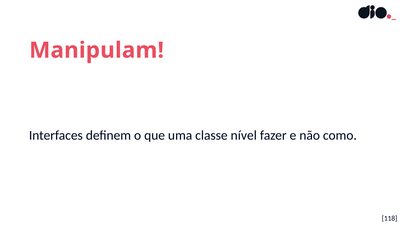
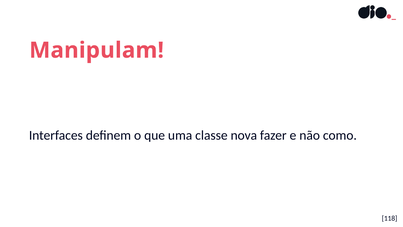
nível: nível -> nova
